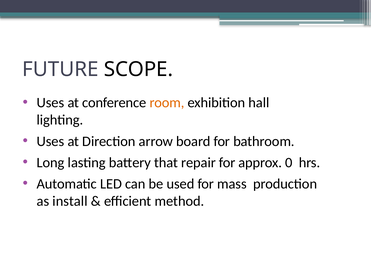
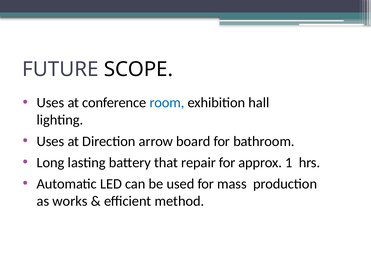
room colour: orange -> blue
0: 0 -> 1
install: install -> works
